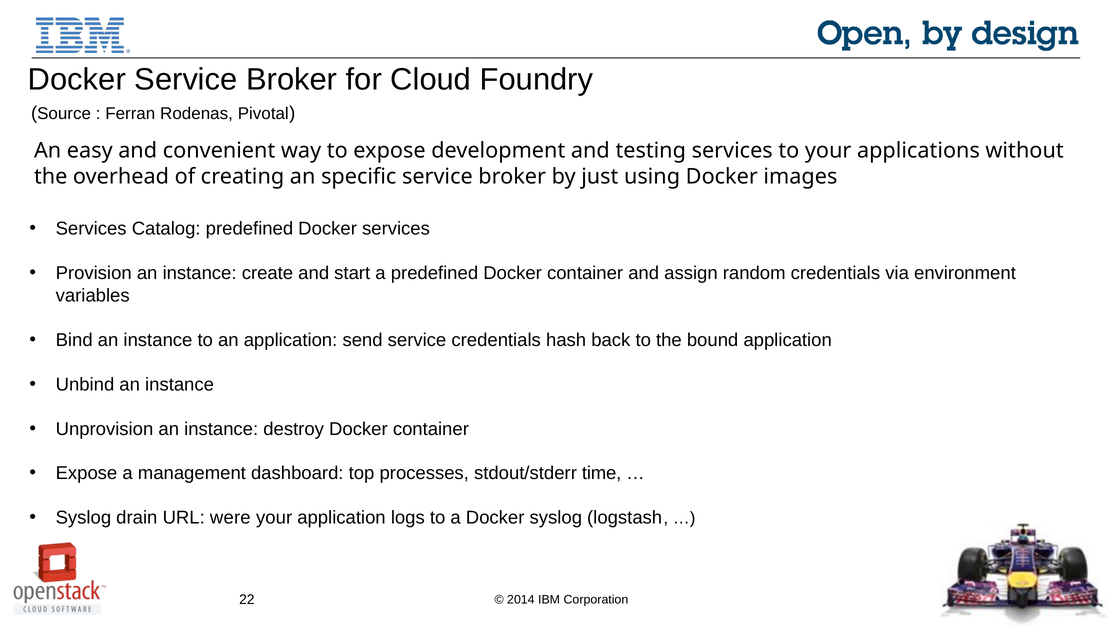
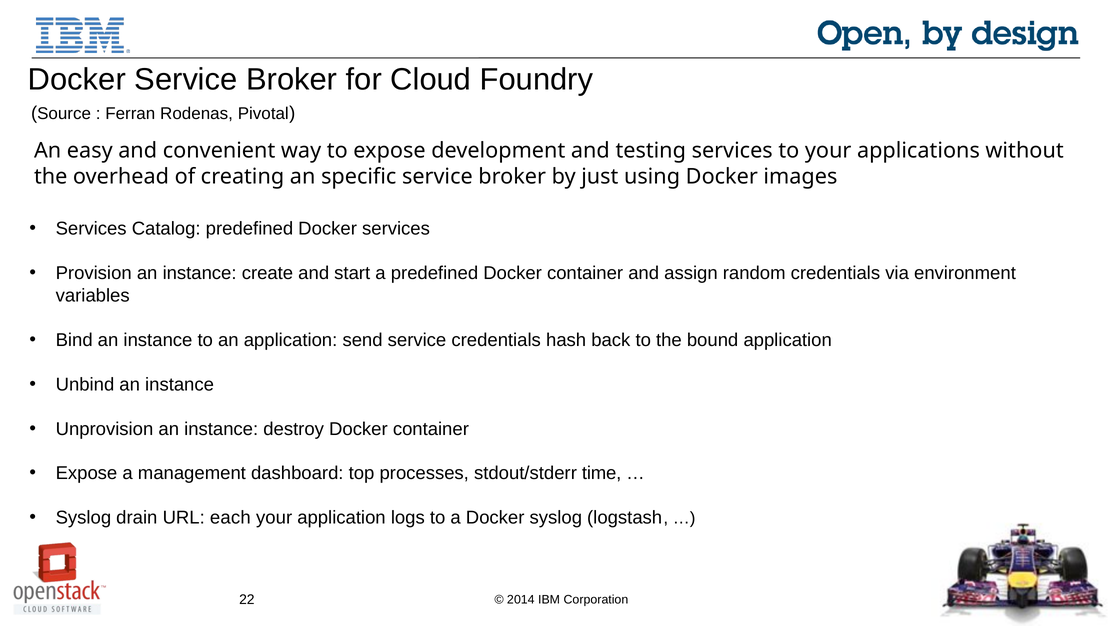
were: were -> each
